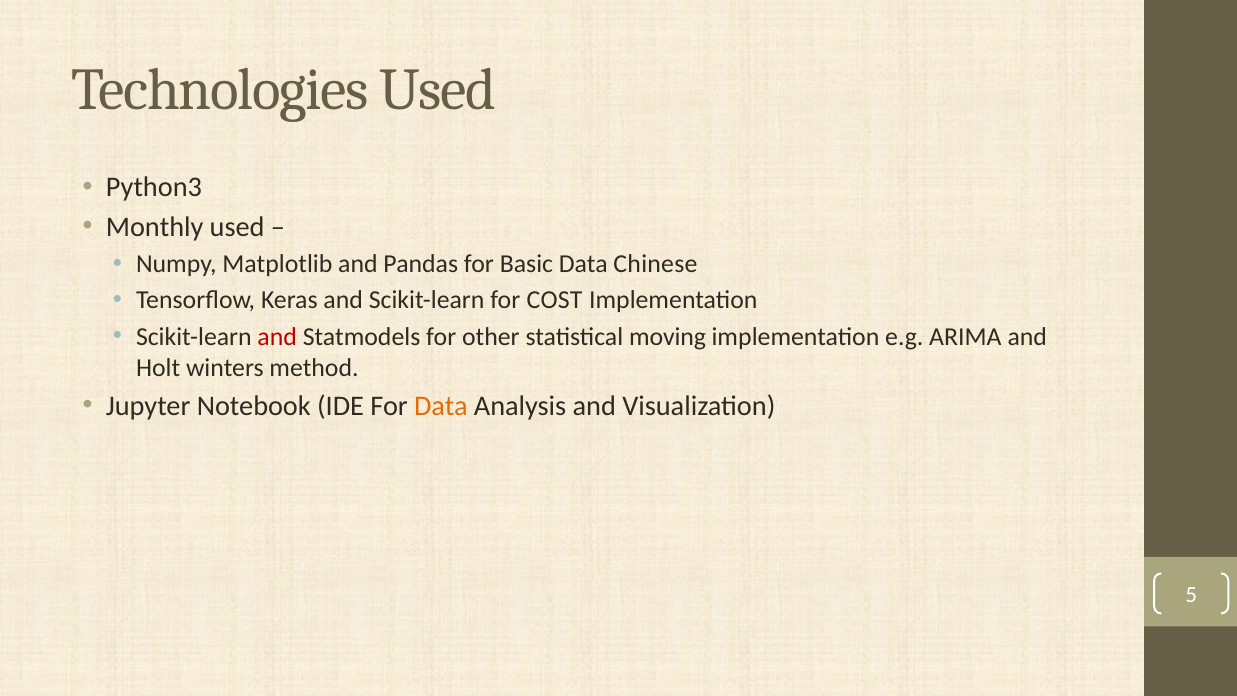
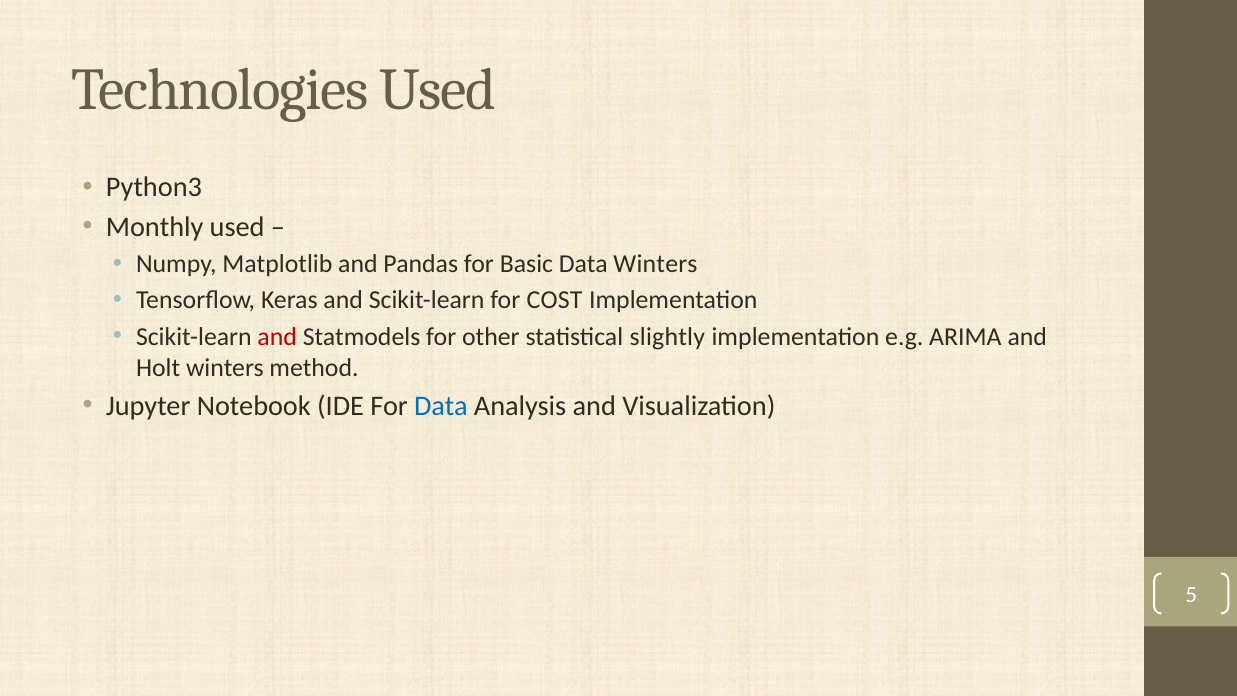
Data Chinese: Chinese -> Winters
moving: moving -> slightly
Data at (441, 406) colour: orange -> blue
